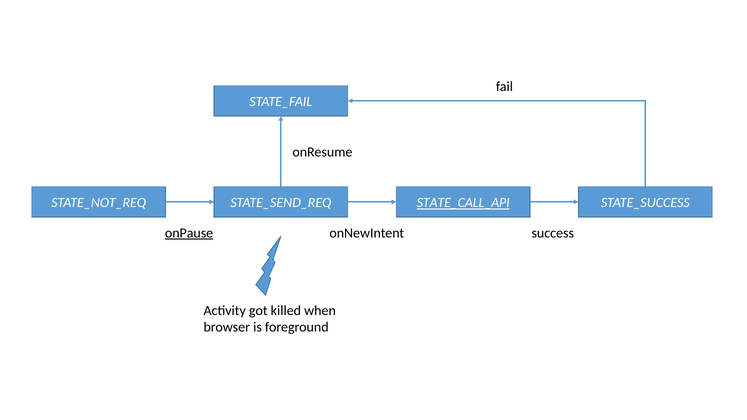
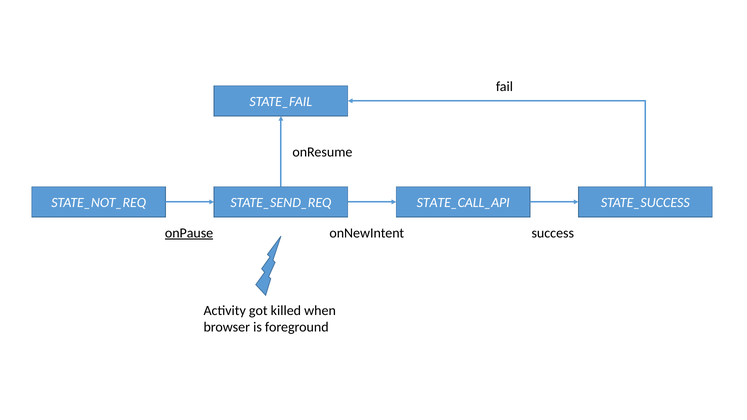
STATE_CALL_API underline: present -> none
